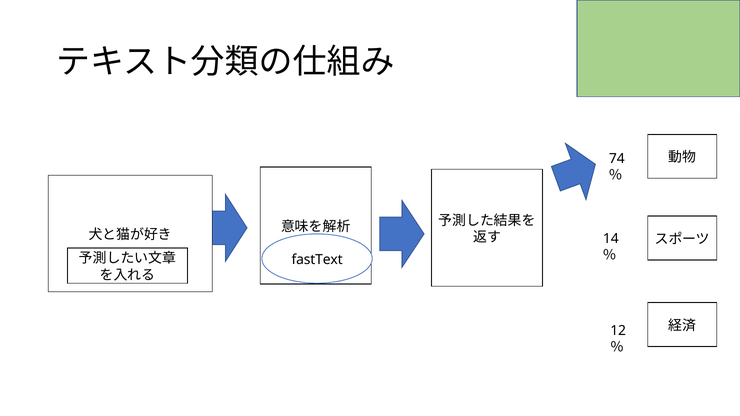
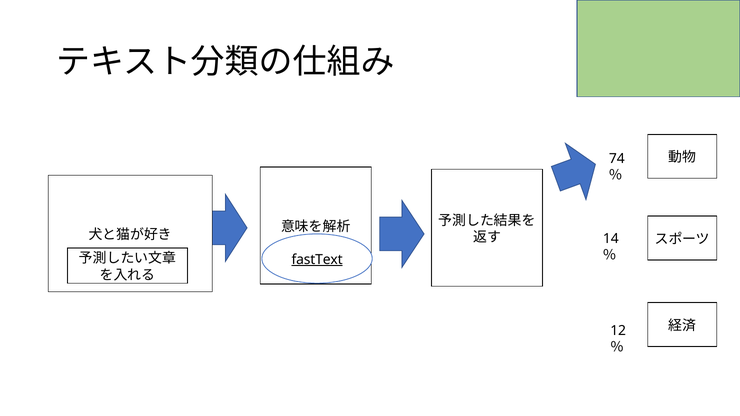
fastText underline: none -> present
